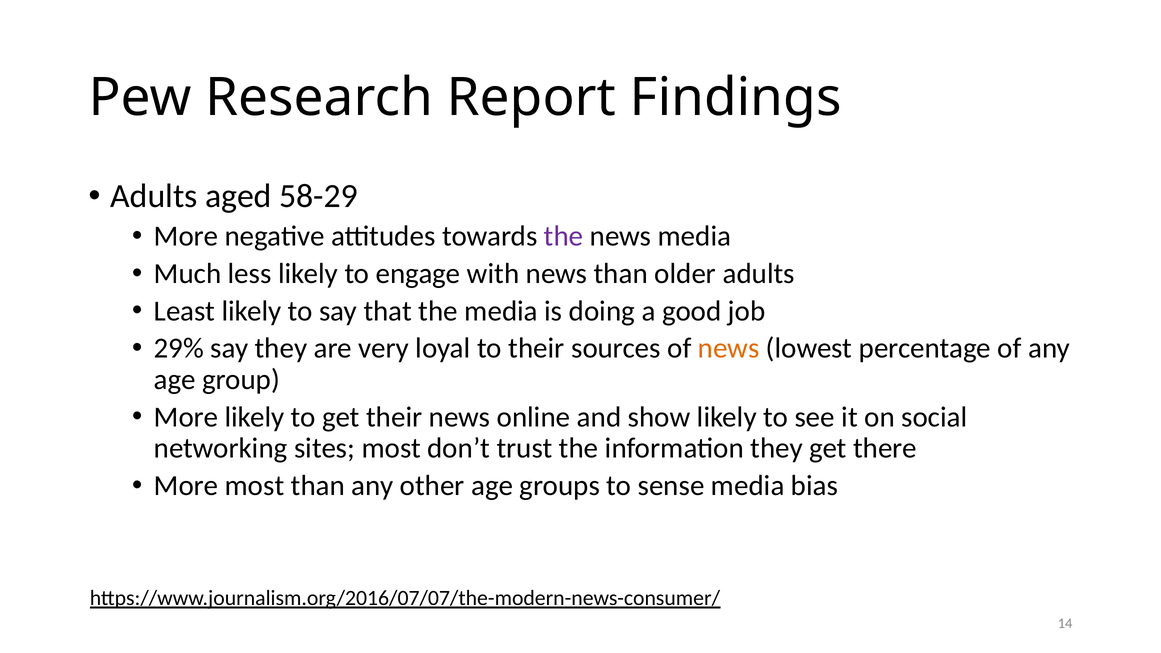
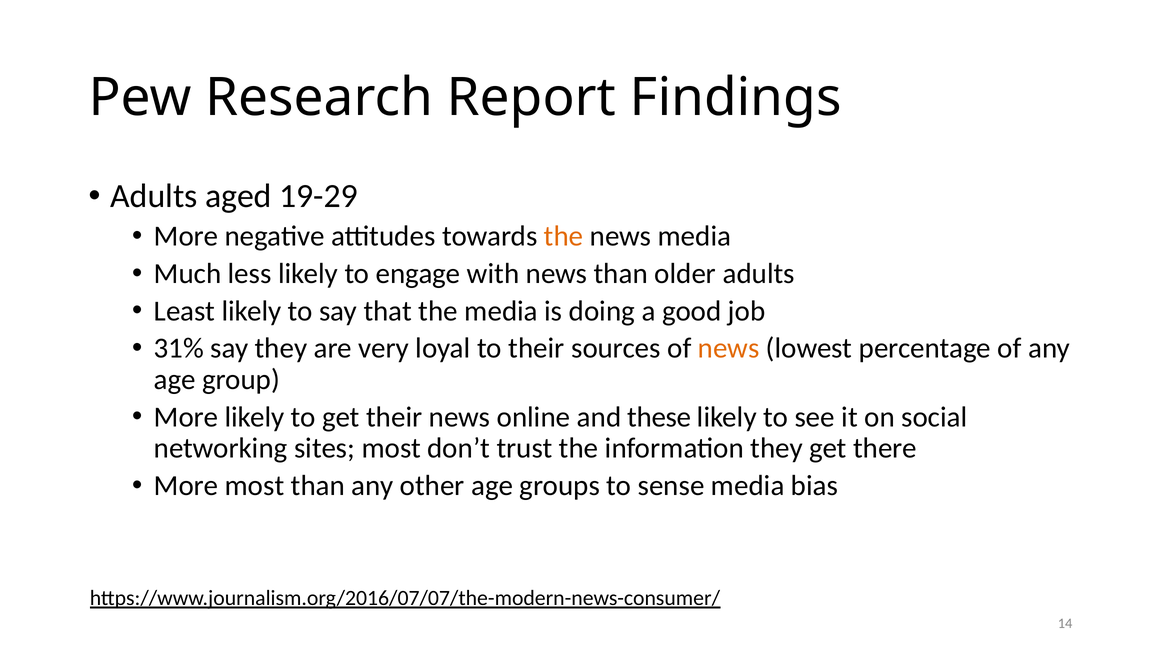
58-29: 58-29 -> 19-29
the at (564, 236) colour: purple -> orange
29%: 29% -> 31%
show: show -> these
